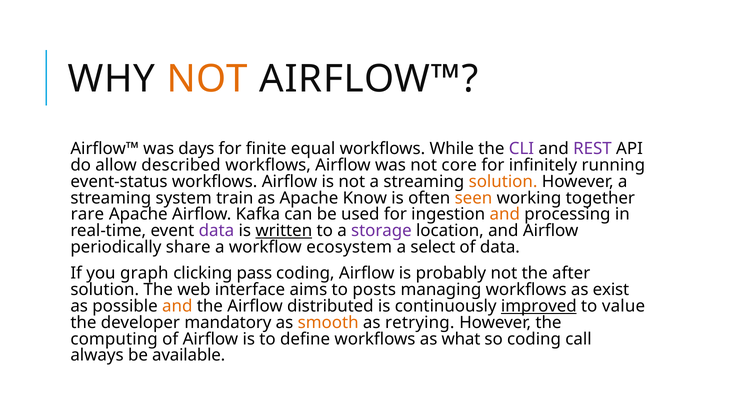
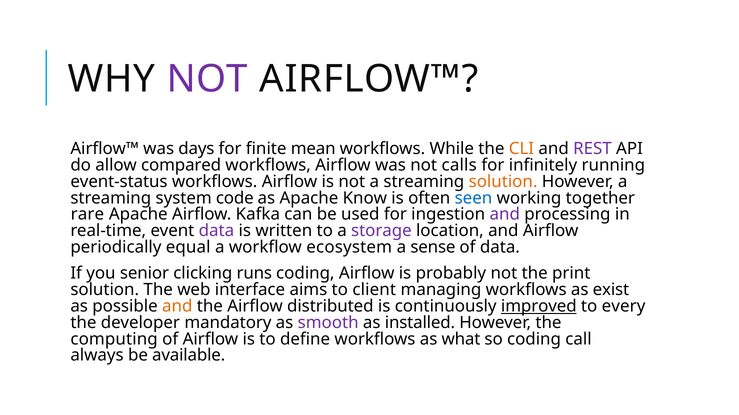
NOT at (207, 79) colour: orange -> purple
equal: equal -> mean
CLI colour: purple -> orange
described: described -> compared
core: core -> calls
train: train -> code
seen colour: orange -> blue
and at (505, 215) colour: orange -> purple
written underline: present -> none
share: share -> equal
select: select -> sense
graph: graph -> senior
pass: pass -> runs
after: after -> print
posts: posts -> client
value: value -> every
smooth colour: orange -> purple
retrying: retrying -> installed
